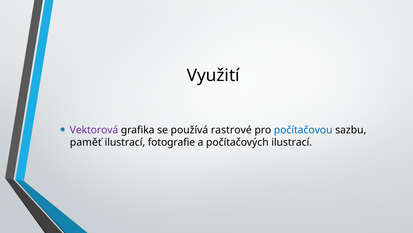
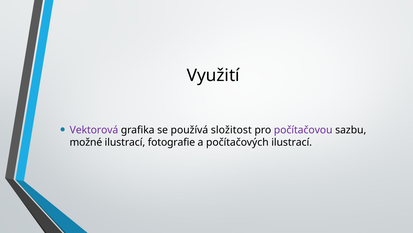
rastrové: rastrové -> složitost
počítačovou colour: blue -> purple
paměť: paměť -> možné
